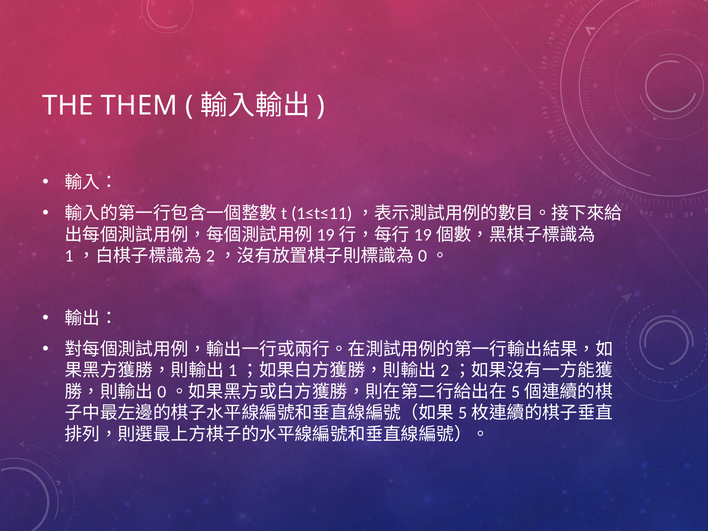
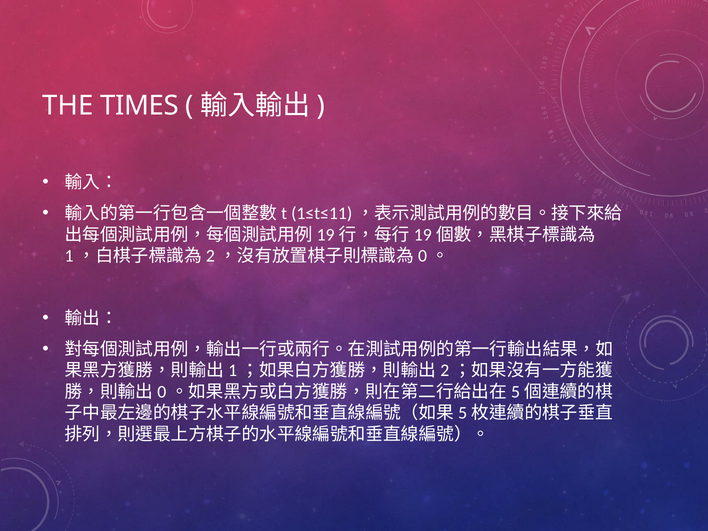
THEM: THEM -> TIMES
